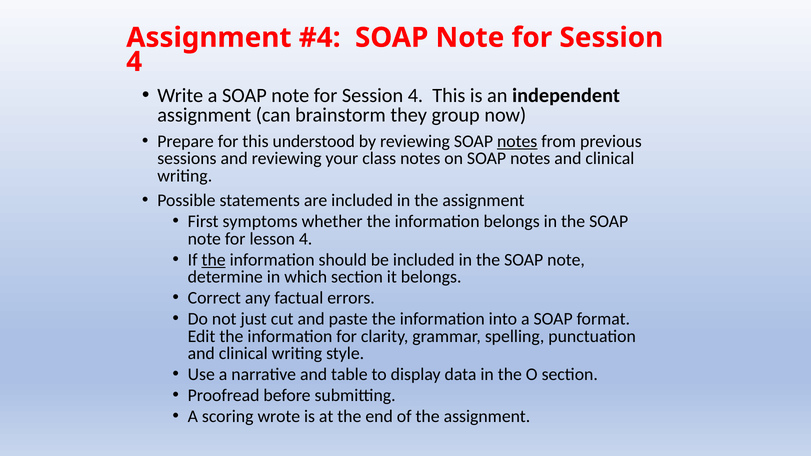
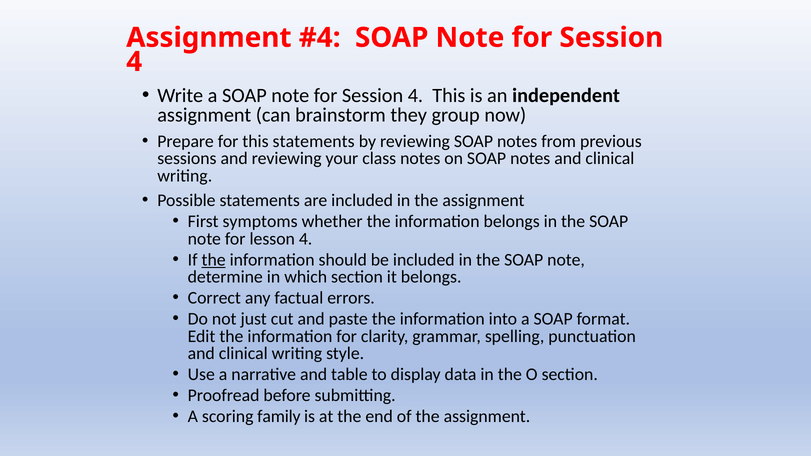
this understood: understood -> statements
notes at (517, 141) underline: present -> none
wrote: wrote -> family
